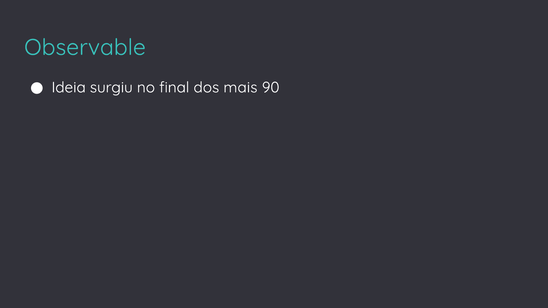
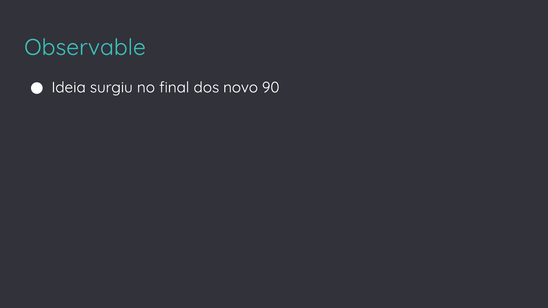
mais: mais -> novo
